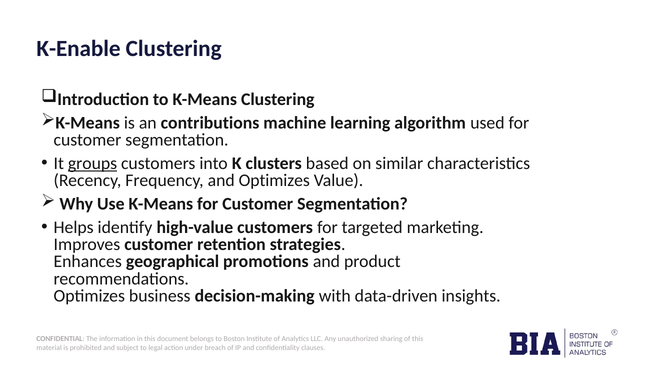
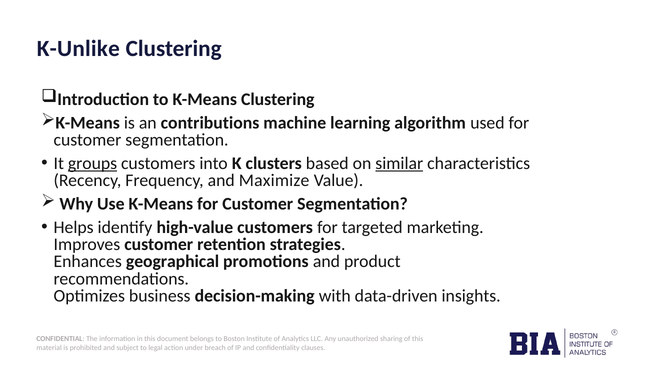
K-Enable: K-Enable -> K-Unlike
similar underline: none -> present
and Optimizes: Optimizes -> Maximize
